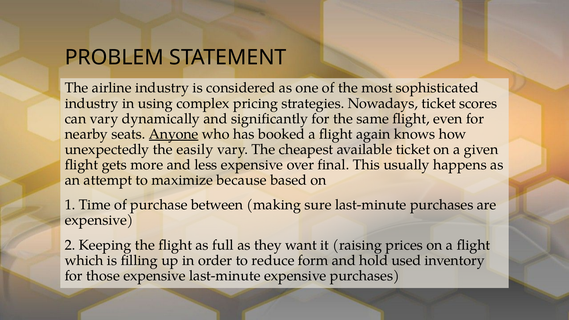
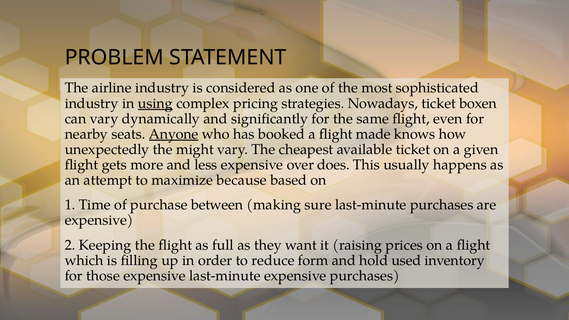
using underline: none -> present
scores: scores -> boxen
again: again -> made
easily: easily -> might
final: final -> does
